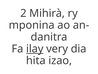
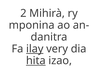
hita underline: none -> present
